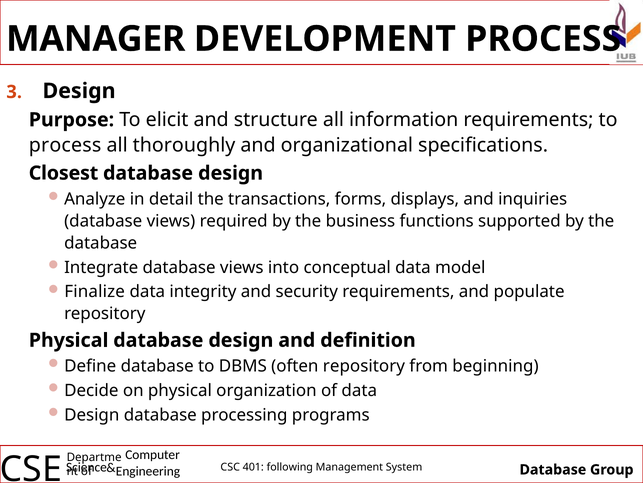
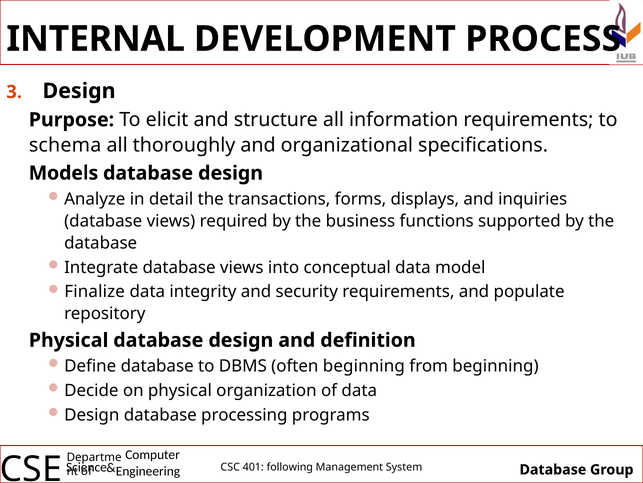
MANAGER: MANAGER -> INTERNAL
process at (65, 145): process -> schema
Closest: Closest -> Models
often repository: repository -> beginning
